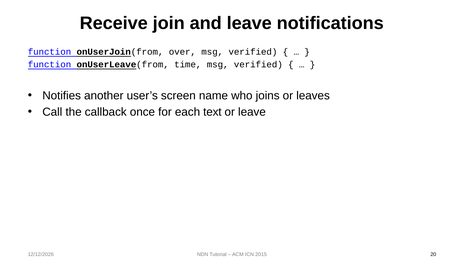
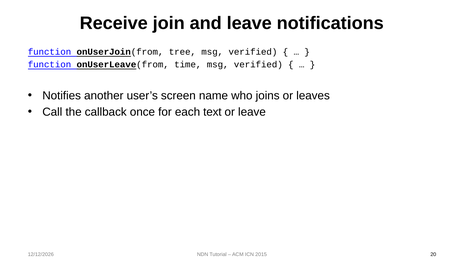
over: over -> tree
